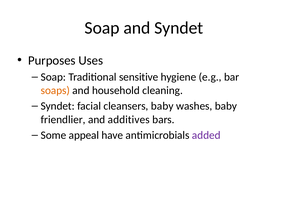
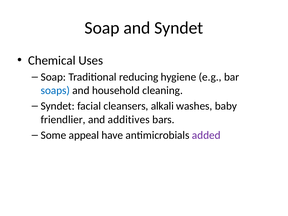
Purposes: Purposes -> Chemical
sensitive: sensitive -> reducing
soaps colour: orange -> blue
cleansers baby: baby -> alkali
